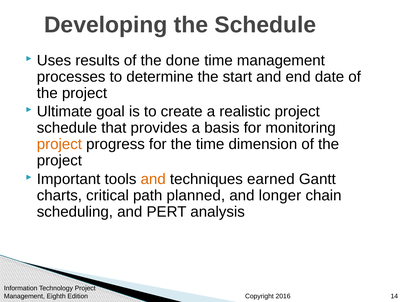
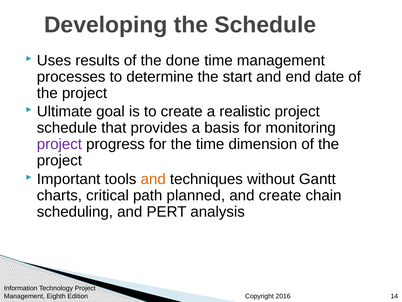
project at (59, 144) colour: orange -> purple
earned: earned -> without
and longer: longer -> create
